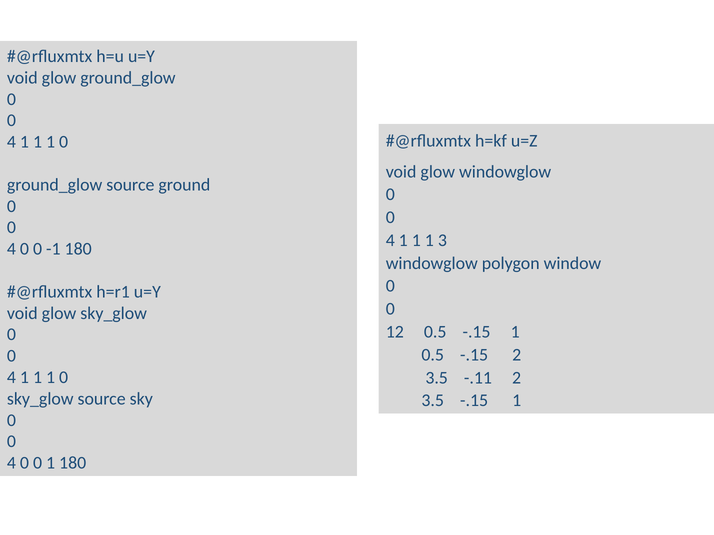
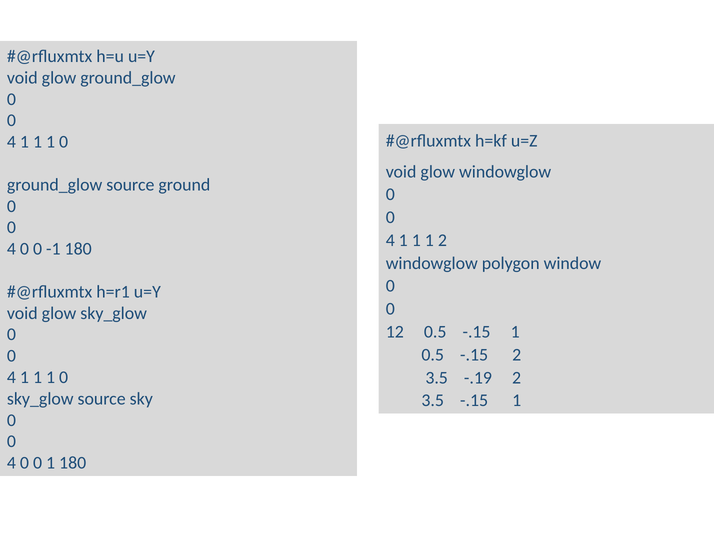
1 3: 3 -> 2
-.11: -.11 -> -.19
